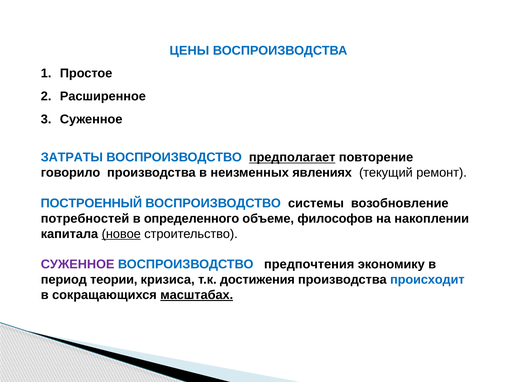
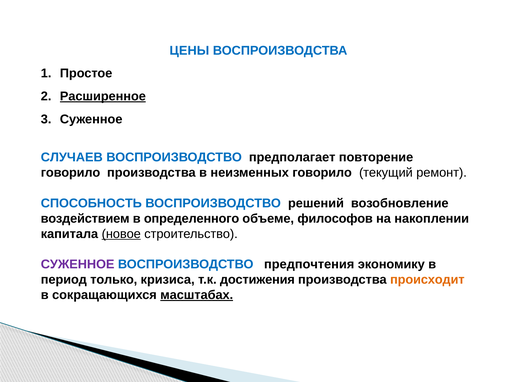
Расширенное underline: none -> present
ЗАТРАТЫ: ЗАТРАТЫ -> СЛУЧАЕВ
предполагает underline: present -> none
неизменных явлениях: явлениях -> говорило
ПОСТРОЕННЫЙ: ПОСТРОЕННЫЙ -> СПОСОБНОСТЬ
системы: системы -> решений
потребностей: потребностей -> воздействием
теории: теории -> только
происходит colour: blue -> orange
